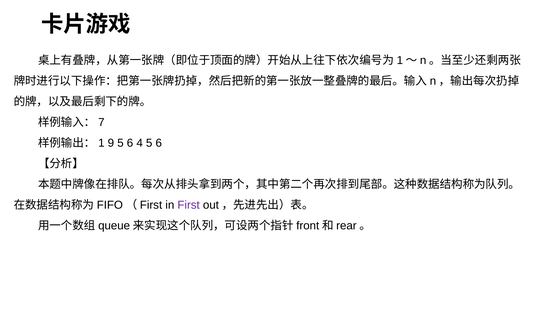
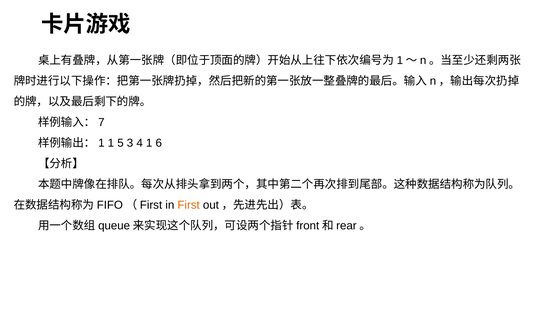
9 at (111, 143): 9 -> 1
6 at (130, 143): 6 -> 3
4 5: 5 -> 1
First colour: purple -> orange
